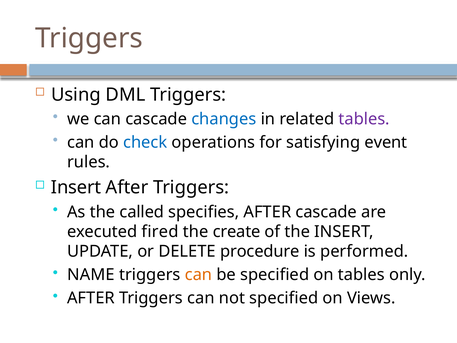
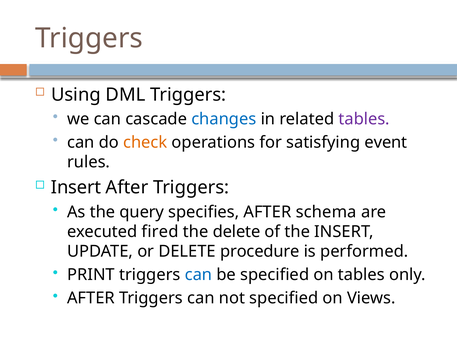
check colour: blue -> orange
called: called -> query
AFTER cascade: cascade -> schema
the create: create -> delete
NAME: NAME -> PRINT
can at (198, 275) colour: orange -> blue
